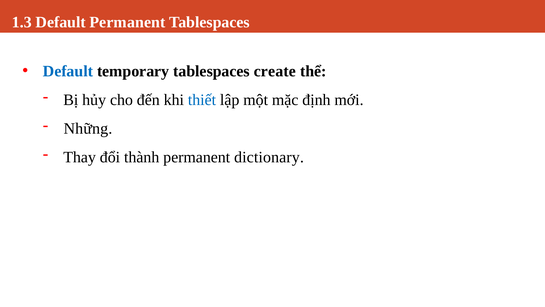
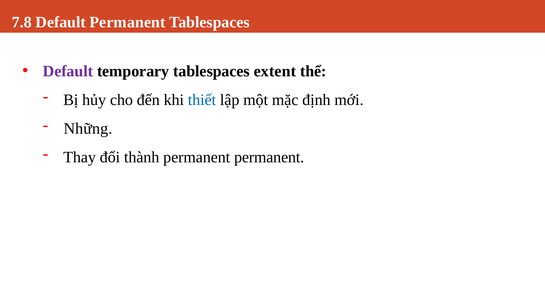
1.3: 1.3 -> 7.8
Default at (68, 71) colour: blue -> purple
create: create -> extent
permanent dictionary: dictionary -> permanent
